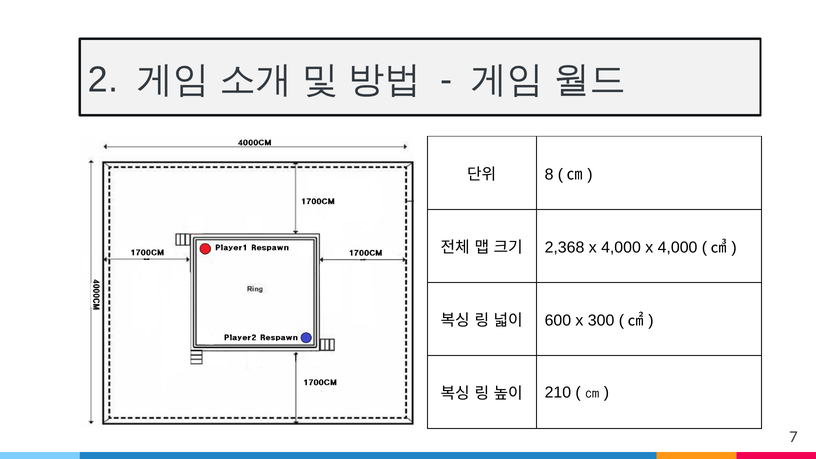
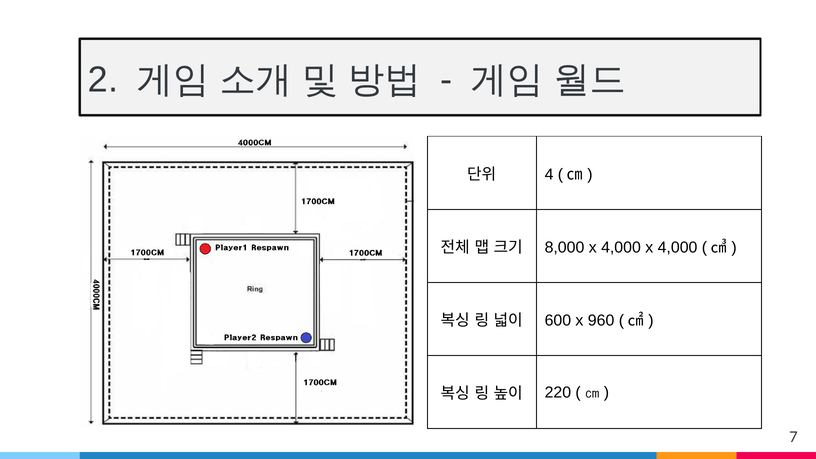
8: 8 -> 4
2,368: 2,368 -> 8,000
300: 300 -> 960
210: 210 -> 220
